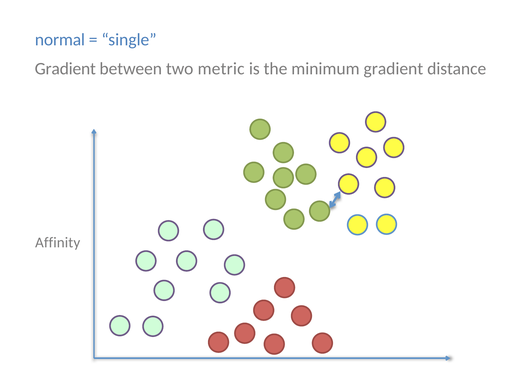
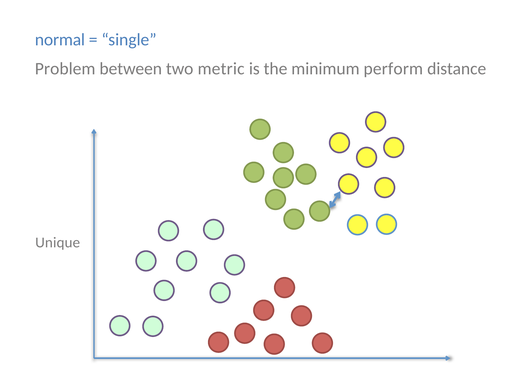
Gradient at (65, 69): Gradient -> Problem
minimum gradient: gradient -> perform
Affinity: Affinity -> Unique
